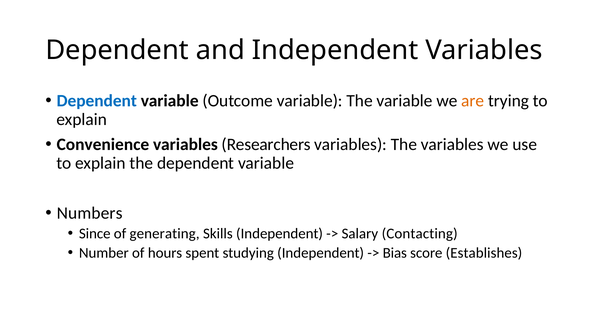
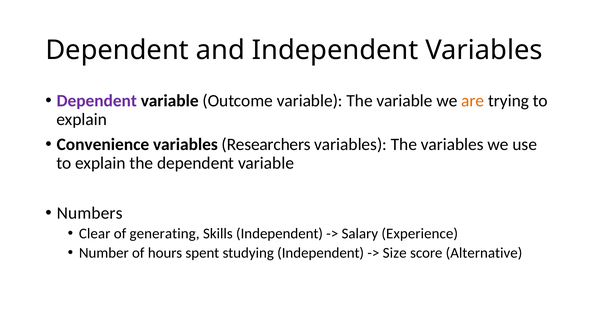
Dependent at (97, 101) colour: blue -> purple
Since: Since -> Clear
Contacting: Contacting -> Experience
Bias: Bias -> Size
Establishes: Establishes -> Alternative
